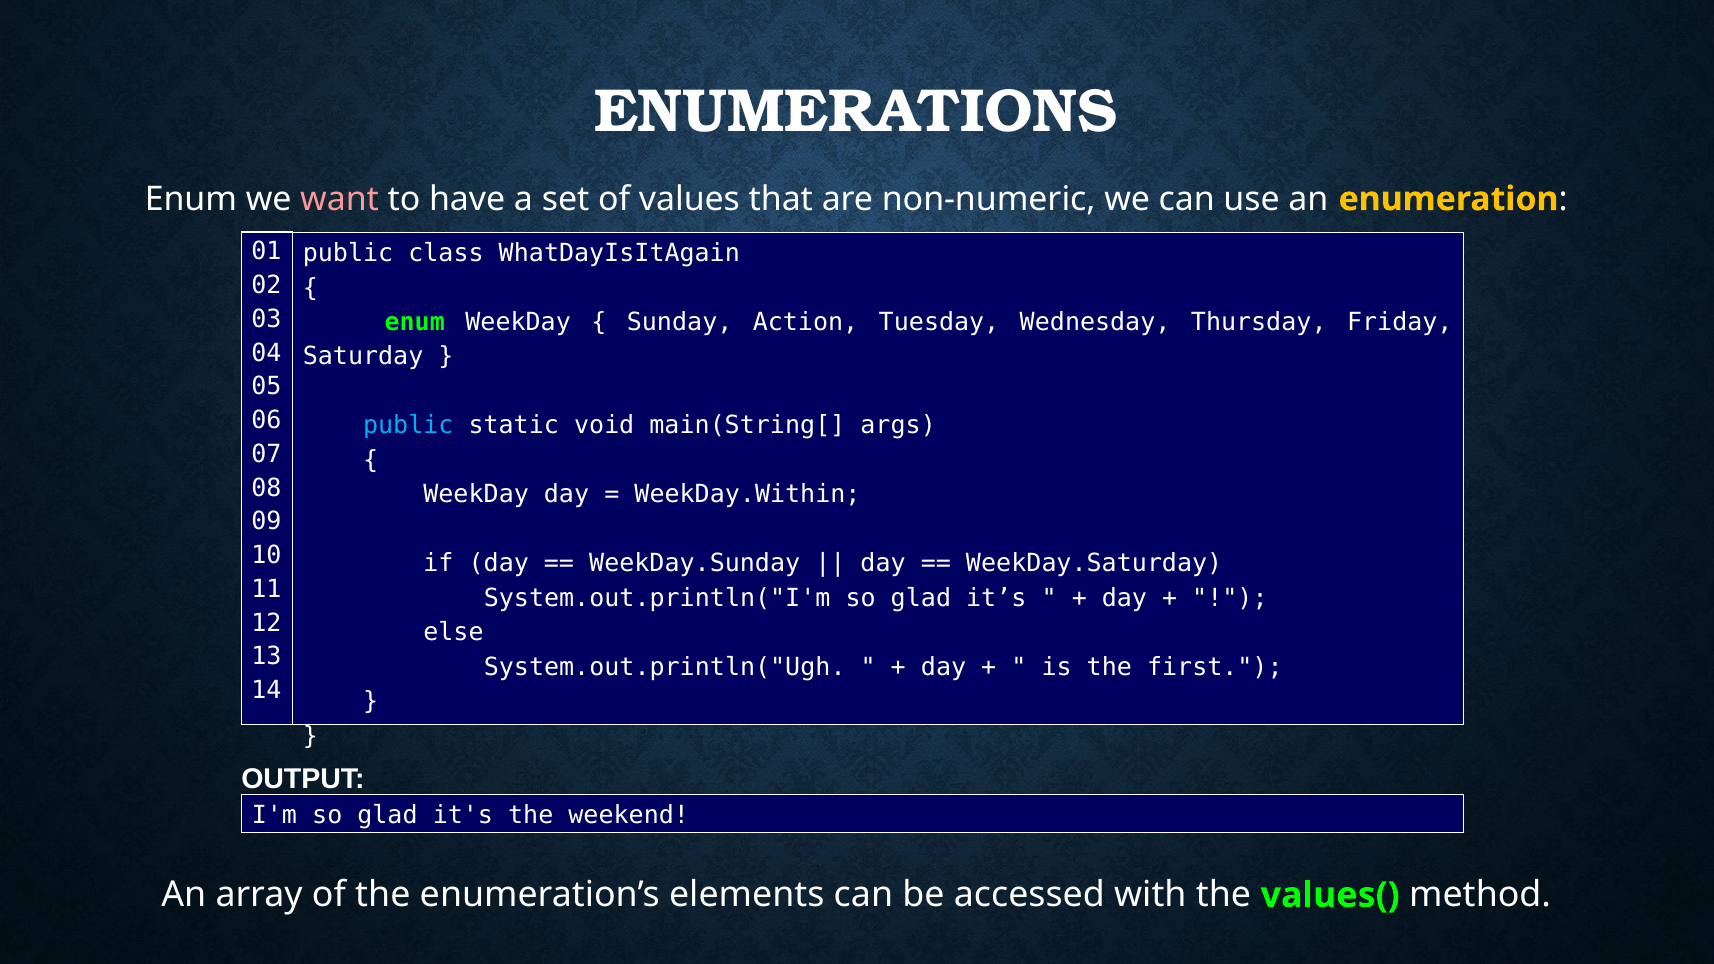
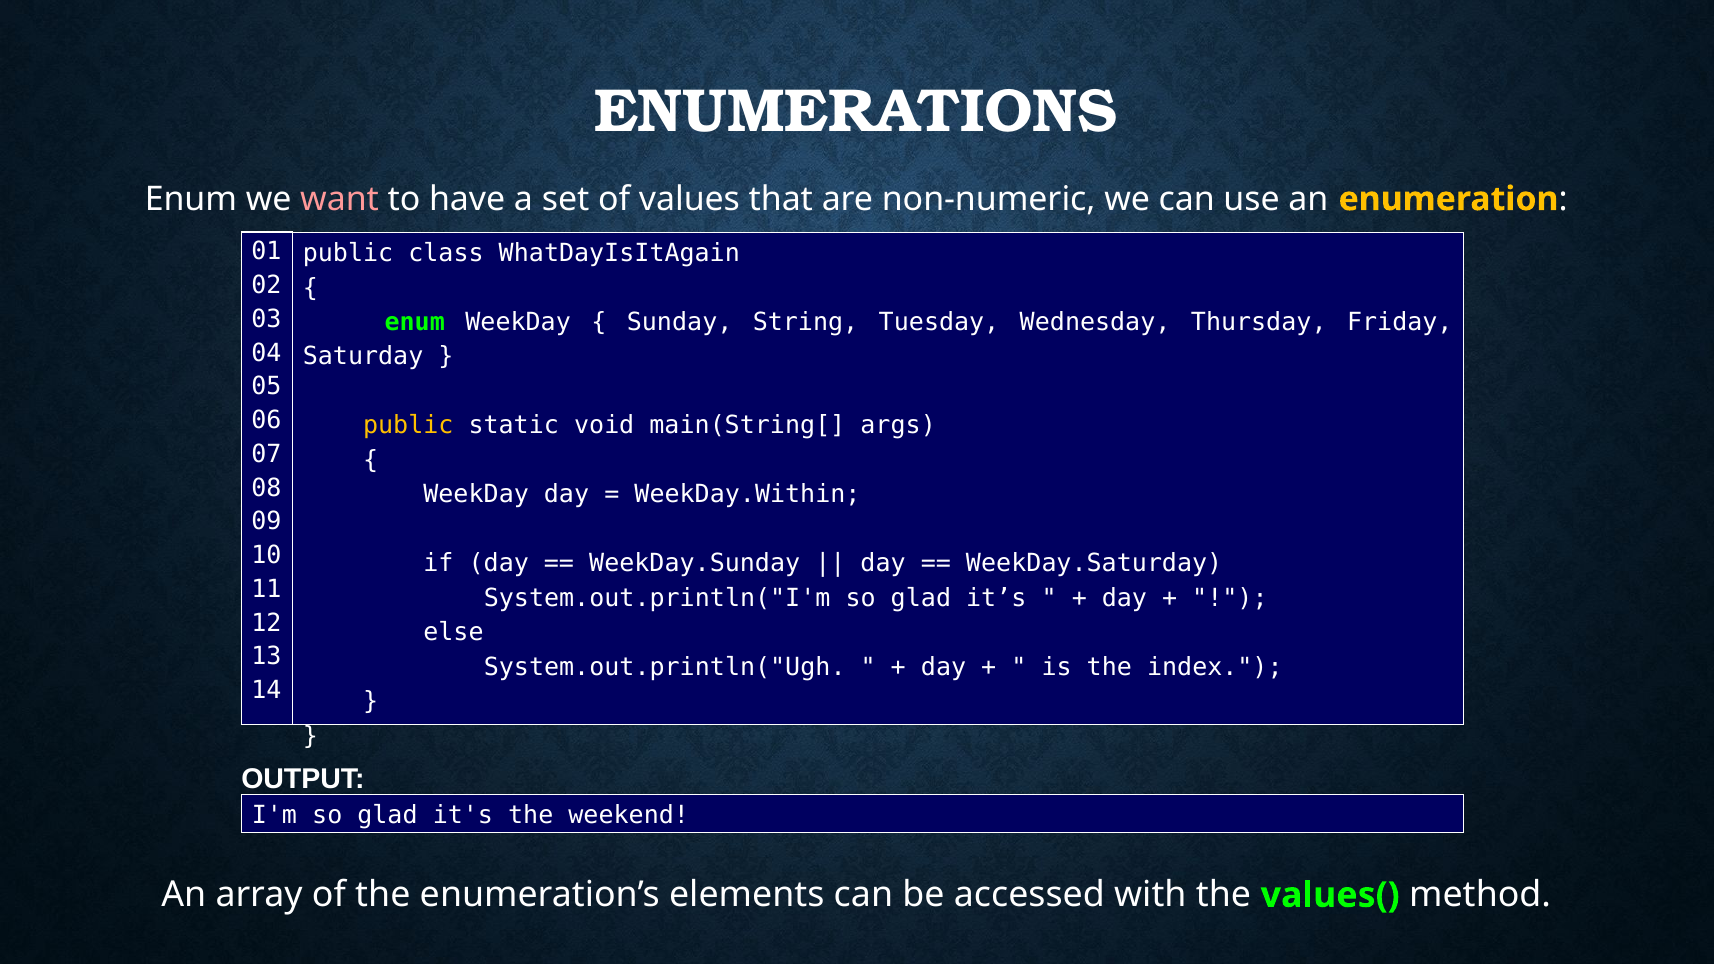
Action: Action -> String
public at (408, 426) colour: light blue -> yellow
first: first -> index
